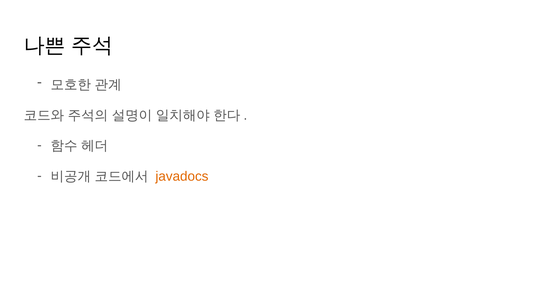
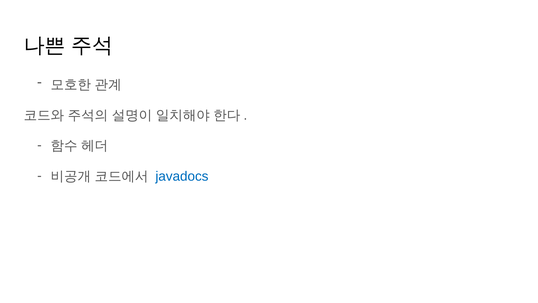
javadocs colour: orange -> blue
